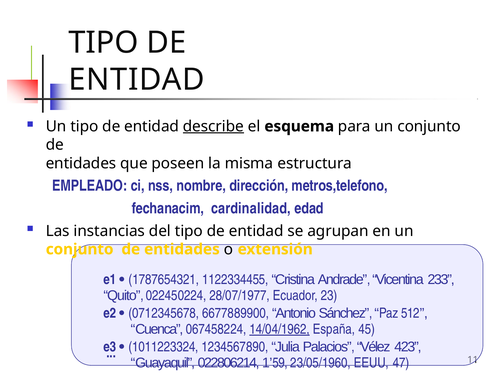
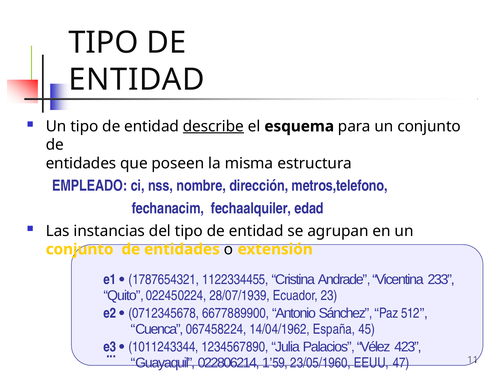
cardinalidad: cardinalidad -> fechaalquiler
28/07/1977: 28/07/1977 -> 28/07/1939
14/04/1962 underline: present -> none
1011223324: 1011223324 -> 1011243344
